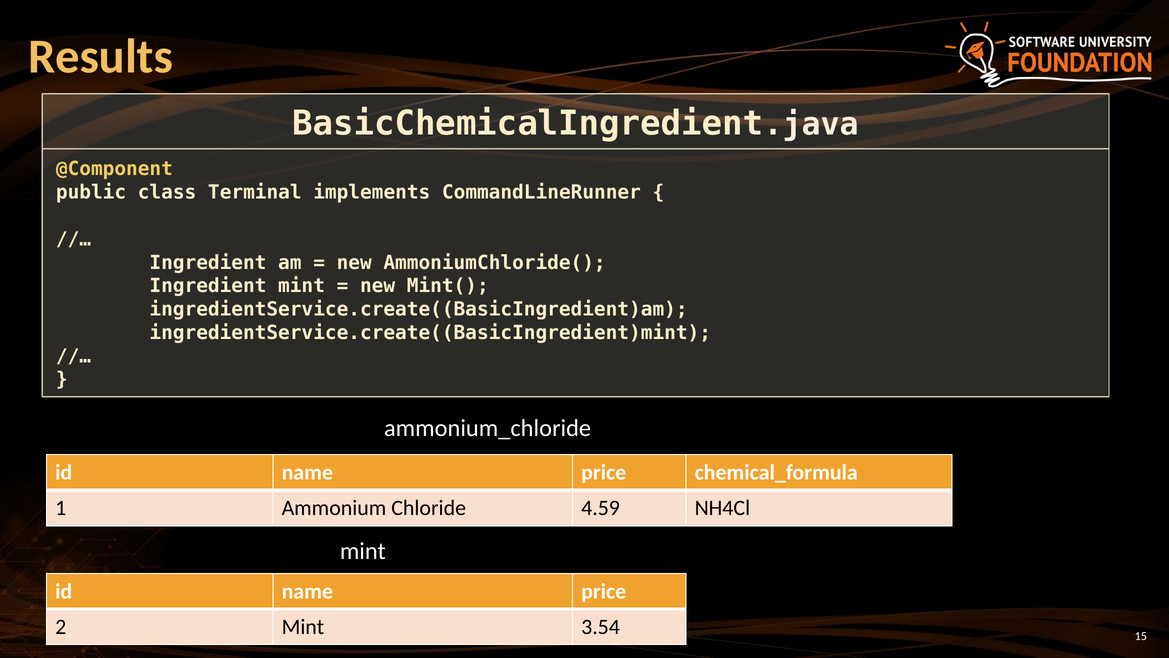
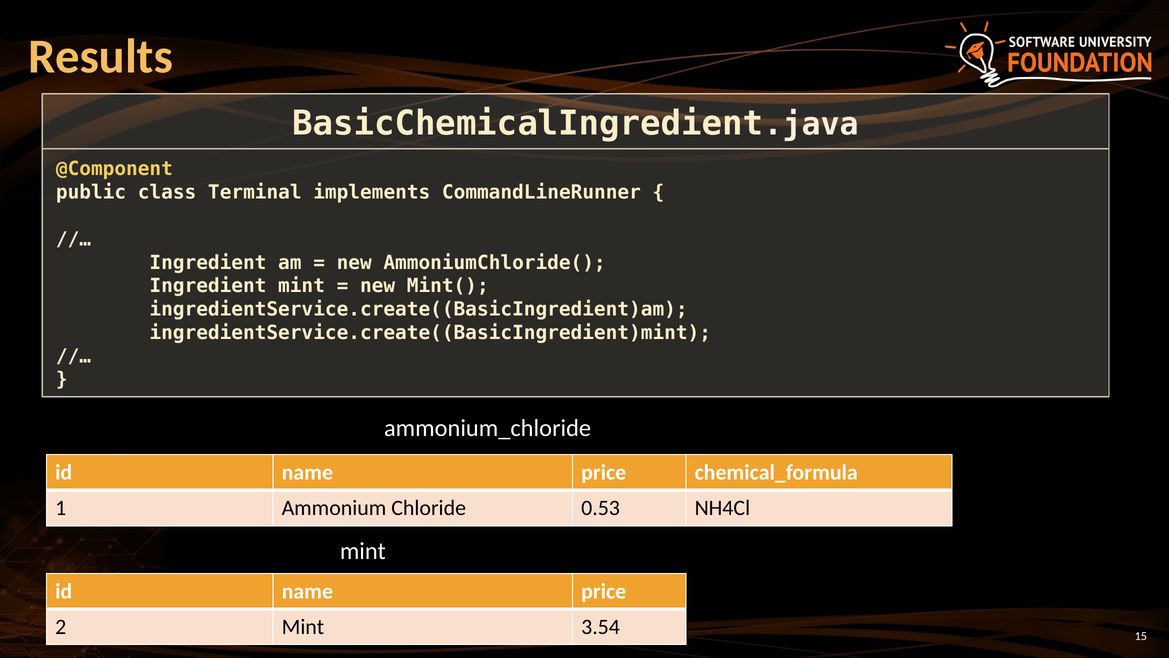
4.59: 4.59 -> 0.53
